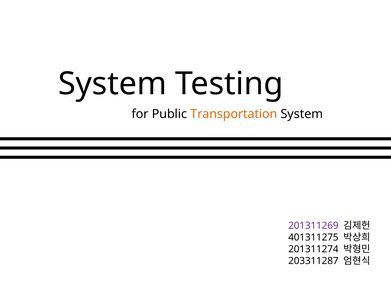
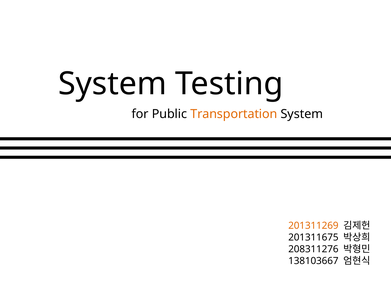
201311269 colour: purple -> orange
401311275: 401311275 -> 201311675
201311274: 201311274 -> 208311276
203311287: 203311287 -> 138103667
